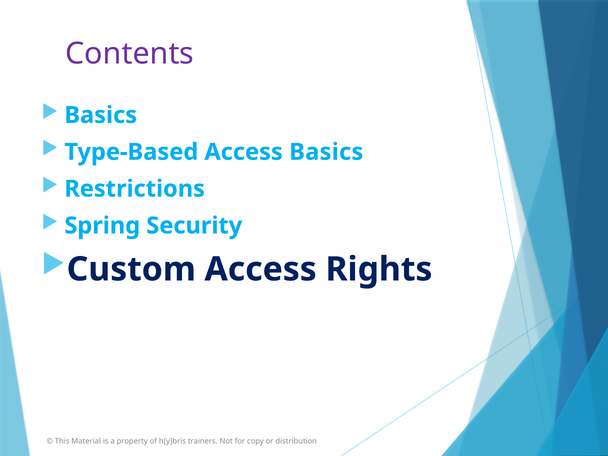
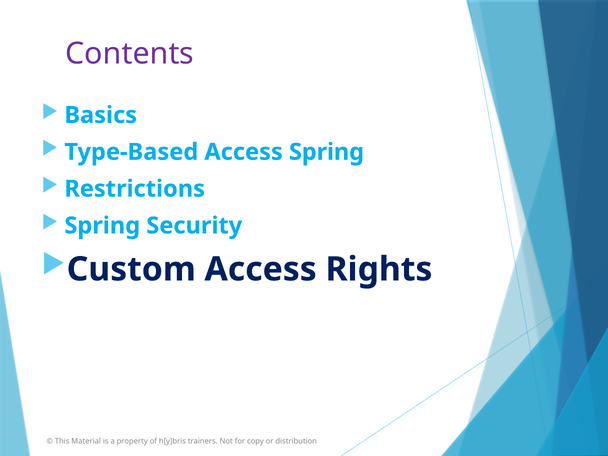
Access Basics: Basics -> Spring
